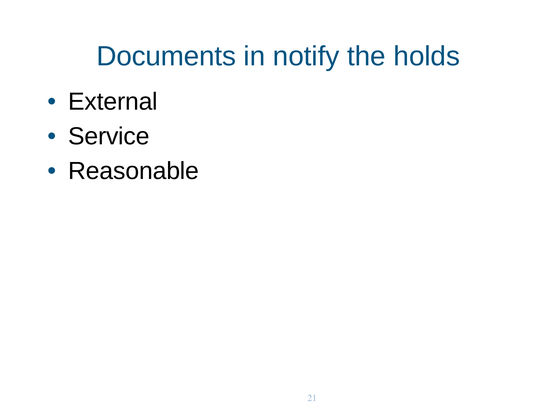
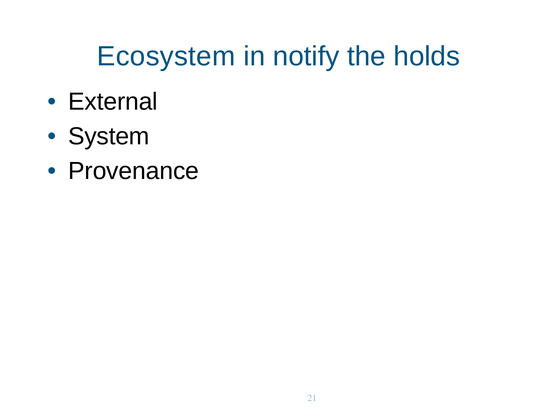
Documents: Documents -> Ecosystem
Service: Service -> System
Reasonable: Reasonable -> Provenance
